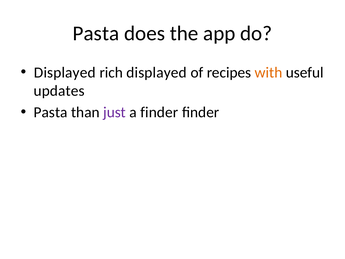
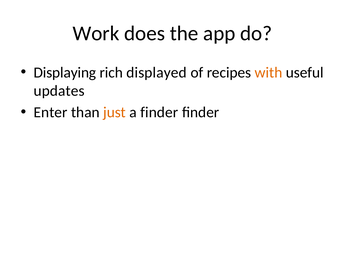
Pasta at (96, 33): Pasta -> Work
Displayed at (65, 72): Displayed -> Displaying
Pasta at (51, 112): Pasta -> Enter
just colour: purple -> orange
